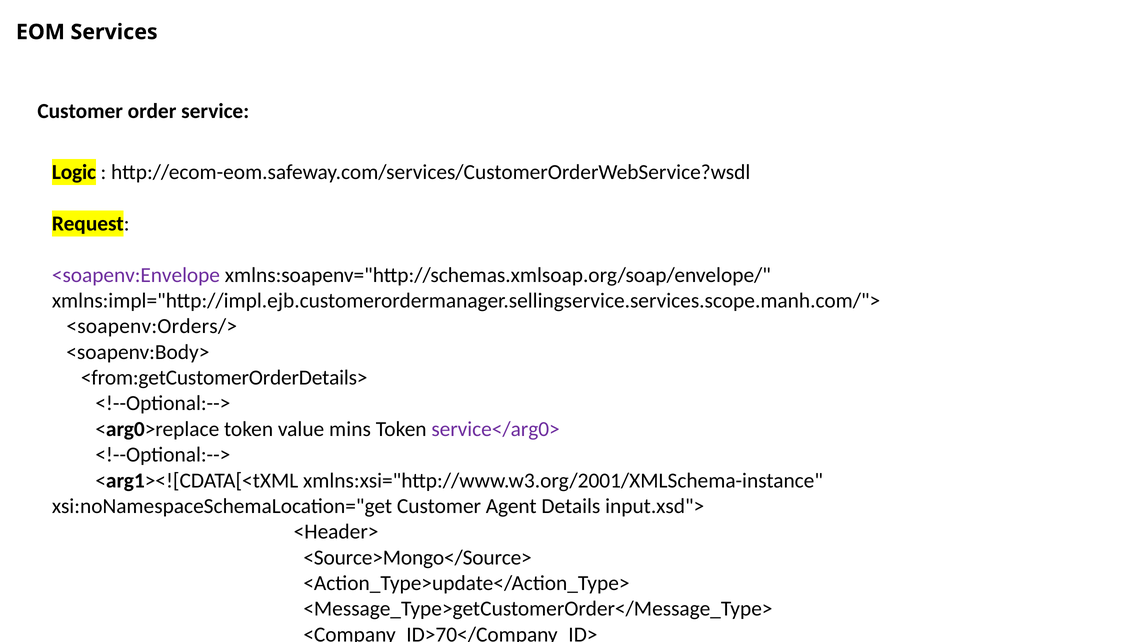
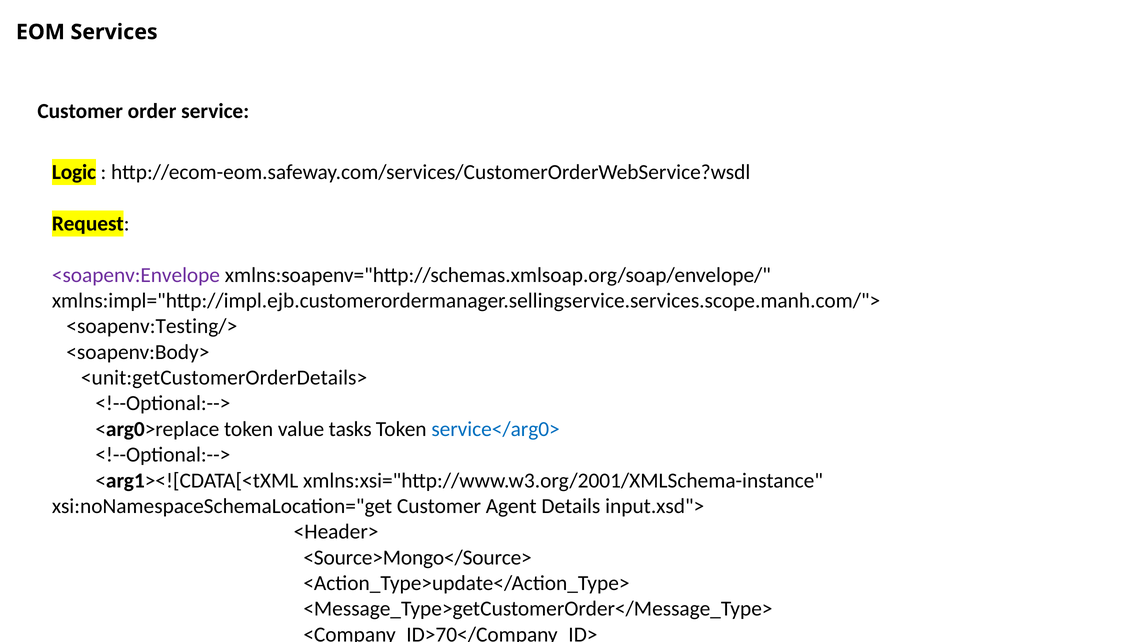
<soapenv:Orders/>: <soapenv:Orders/> -> <soapenv:Testing/>
<from:getCustomerOrderDetails>: <from:getCustomerOrderDetails> -> <unit:getCustomerOrderDetails>
mins: mins -> tasks
service</arg0> colour: purple -> blue
